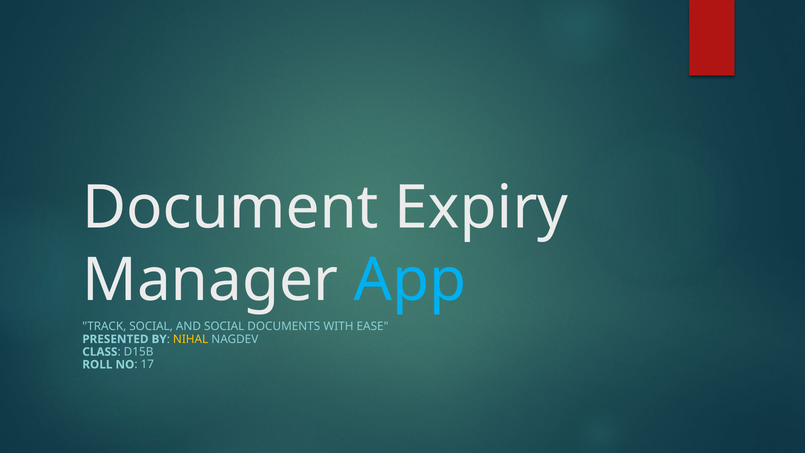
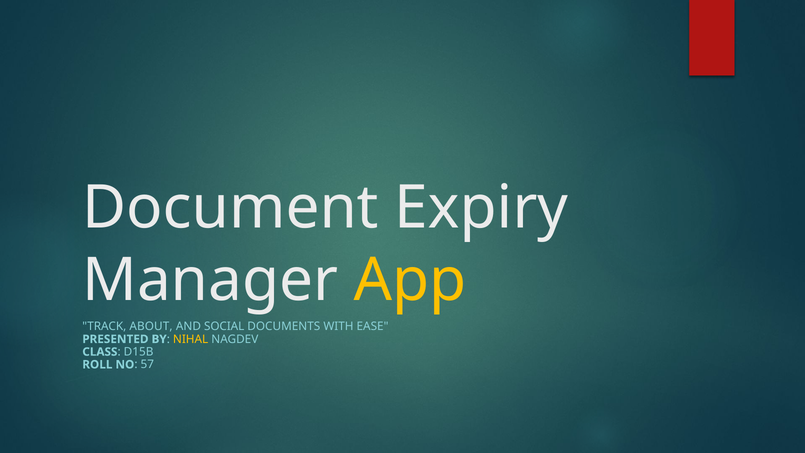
App colour: light blue -> yellow
TRACK SOCIAL: SOCIAL -> ABOUT
17: 17 -> 57
